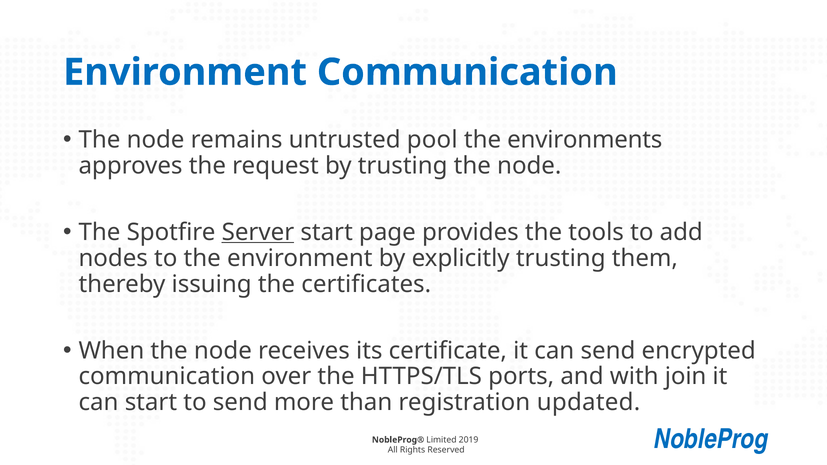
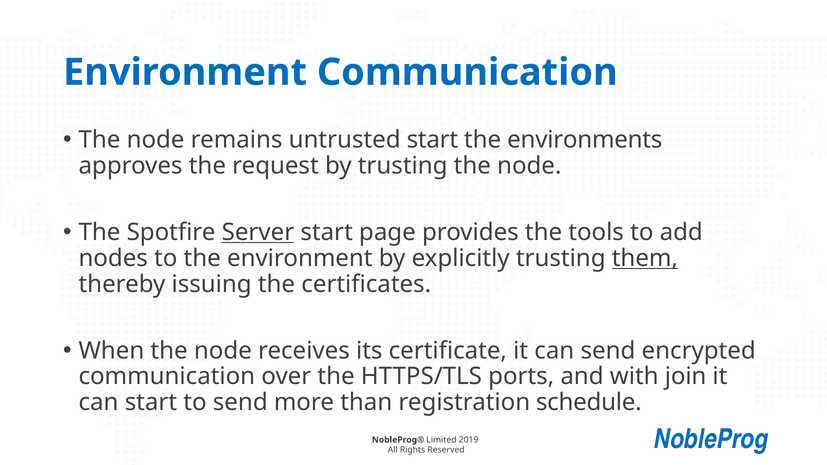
untrusted pool: pool -> start
them underline: none -> present
updated: updated -> schedule
